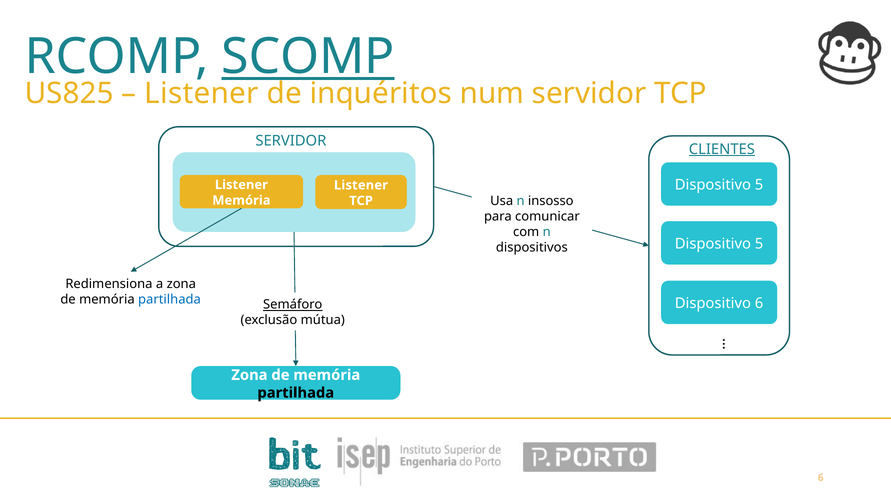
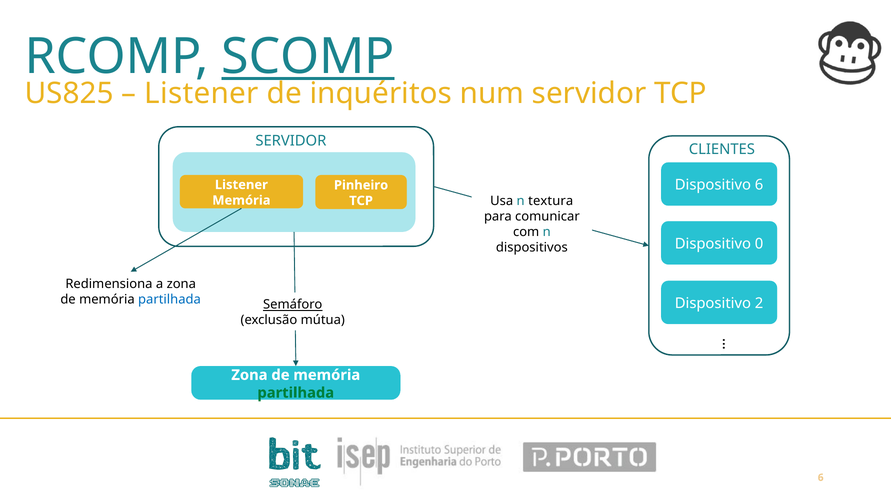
CLIENTES underline: present -> none
5 at (759, 185): 5 -> 6
Listener at (361, 185): Listener -> Pinheiro
insosso: insosso -> textura
5 at (759, 244): 5 -> 0
Dispositivo 6: 6 -> 2
partilhada at (296, 393) colour: black -> green
